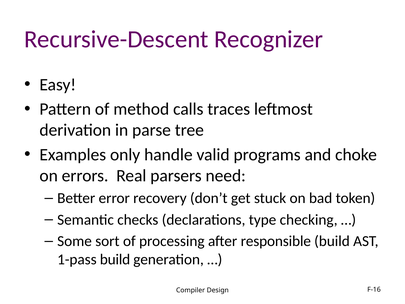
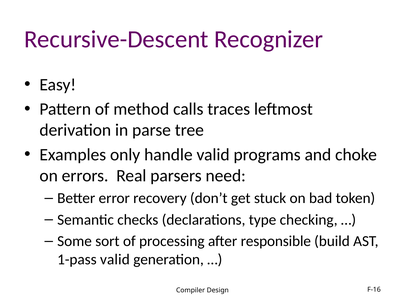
1-pass build: build -> valid
